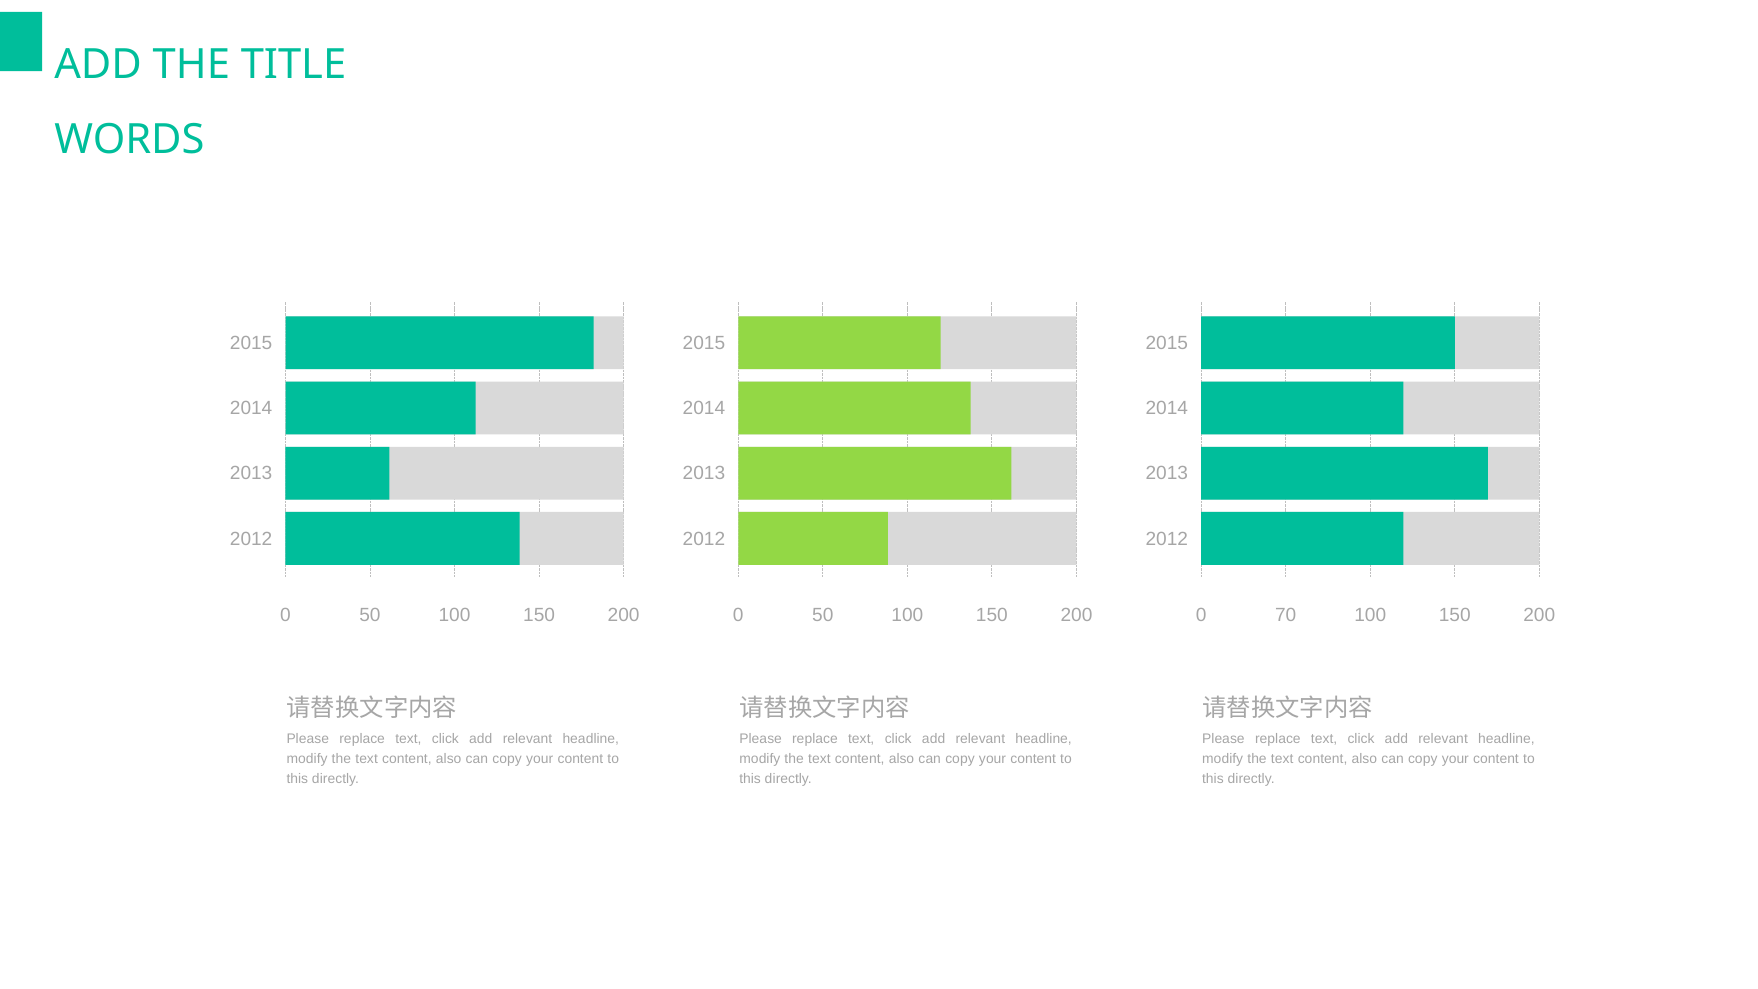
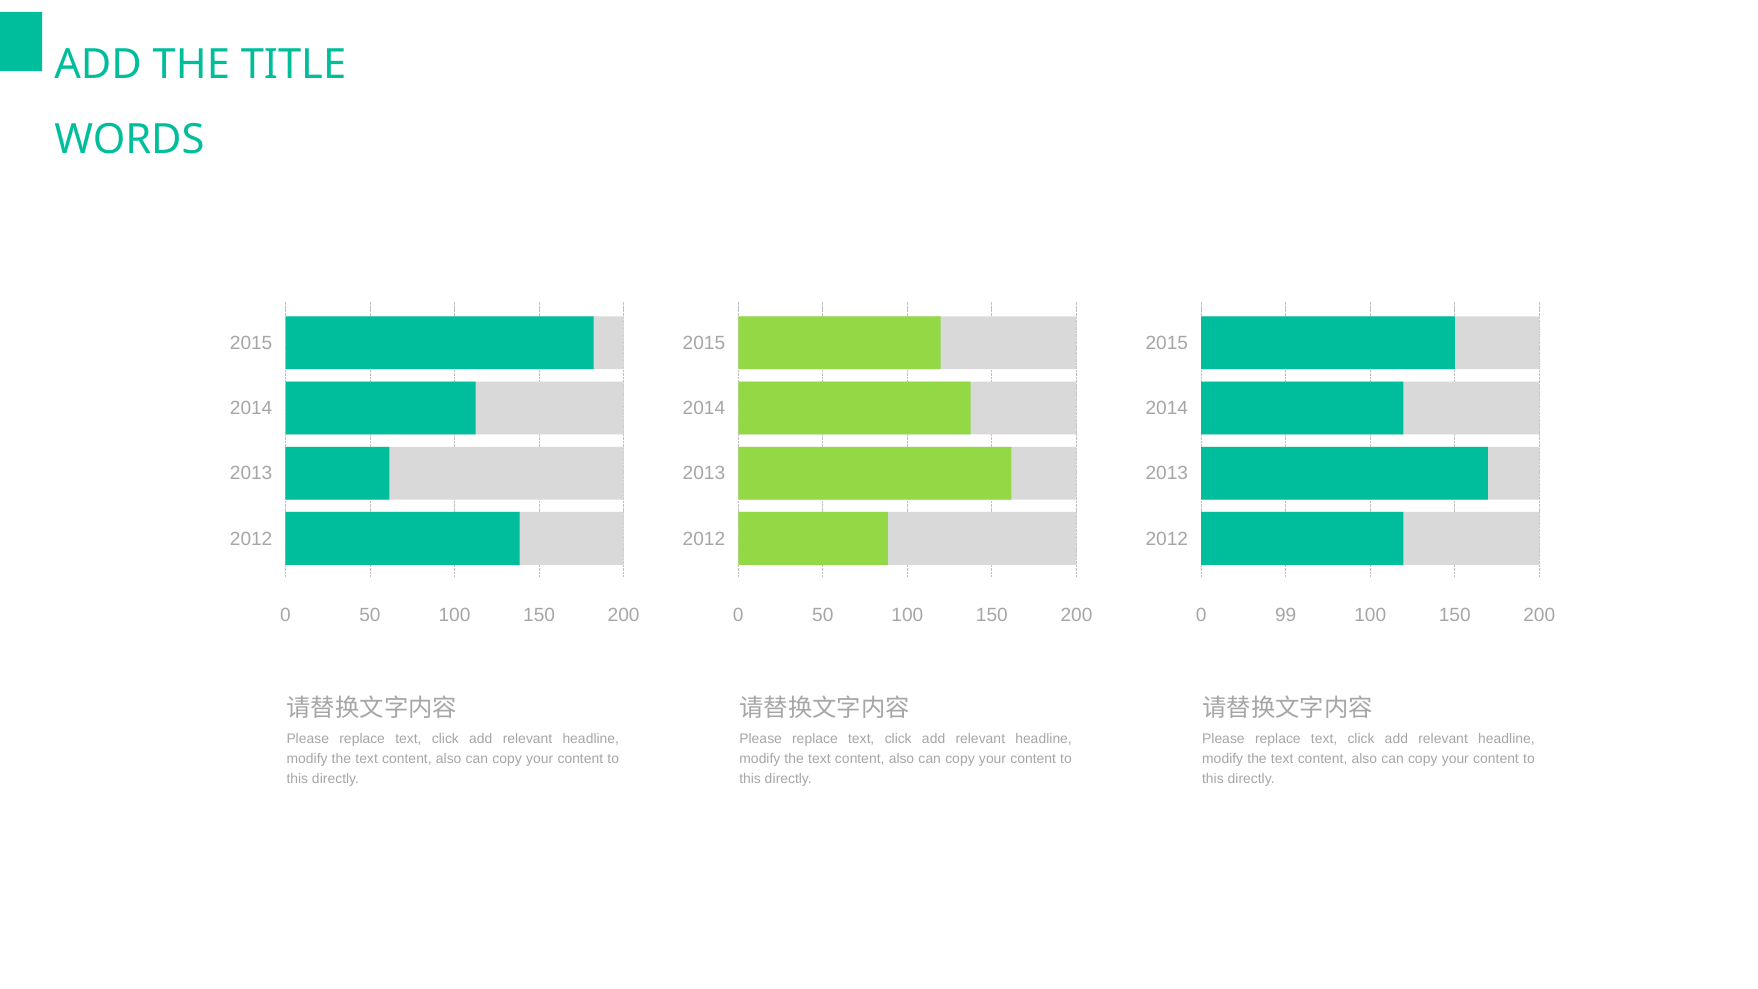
70: 70 -> 99
